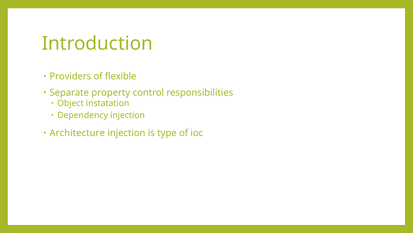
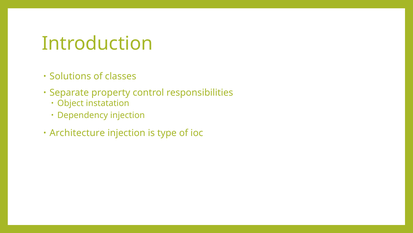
Providers: Providers -> Solutions
flexible: flexible -> classes
